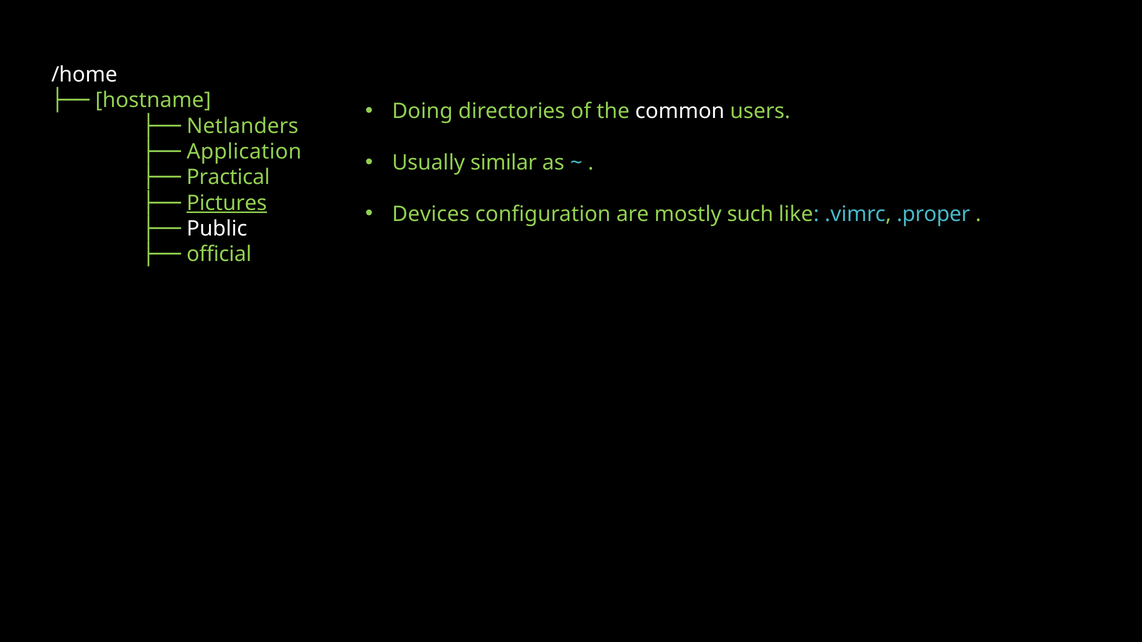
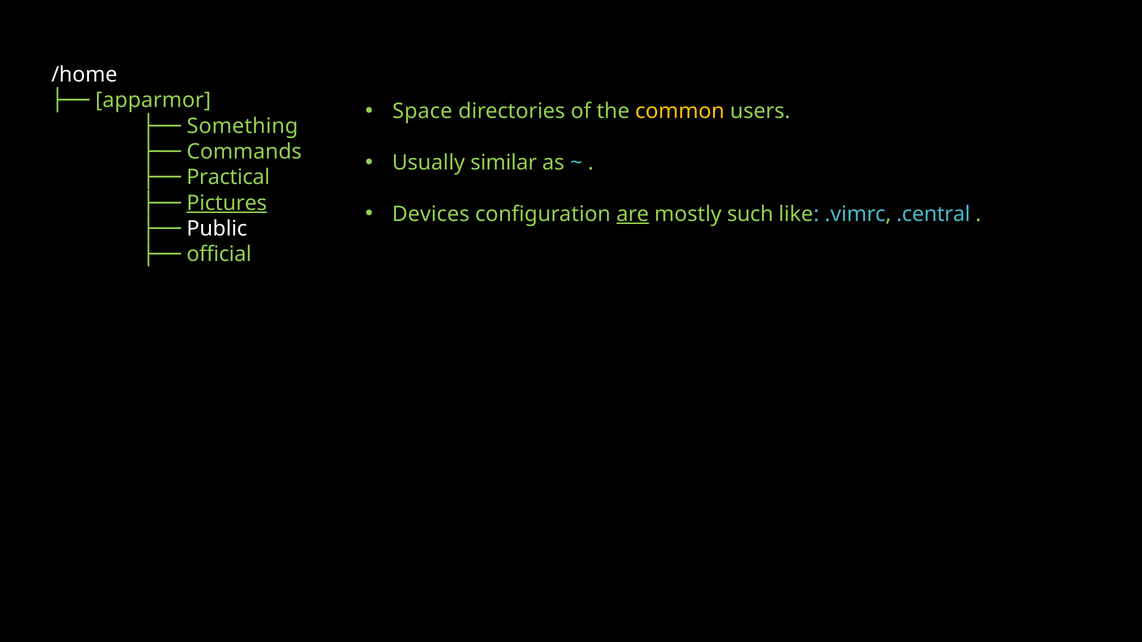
hostname: hostname -> apparmor
Doing: Doing -> Space
common colour: white -> yellow
Netlanders: Netlanders -> Something
Application: Application -> Commands
are underline: none -> present
.proper: .proper -> .central
